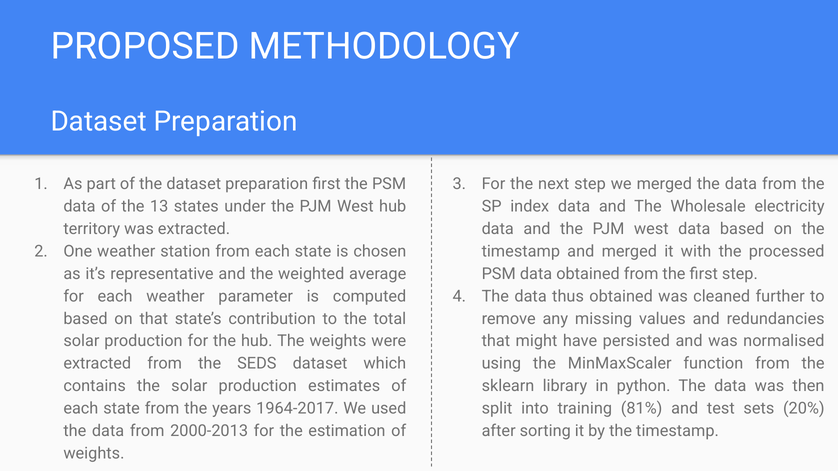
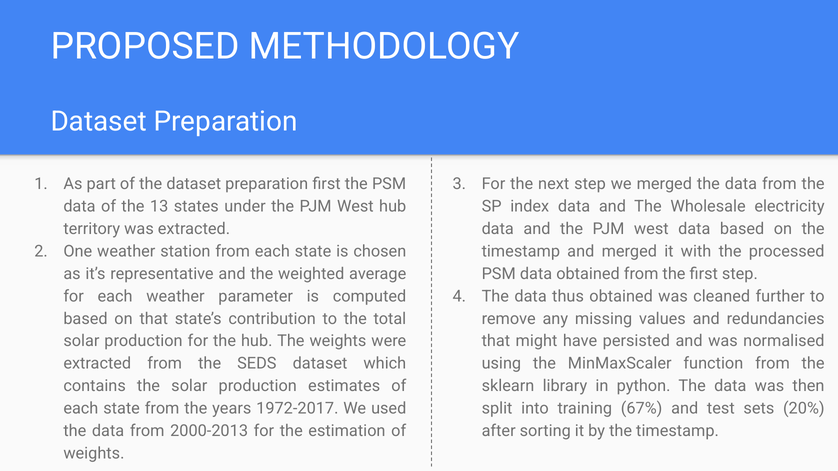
1964-2017: 1964-2017 -> 1972-2017
81%: 81% -> 67%
